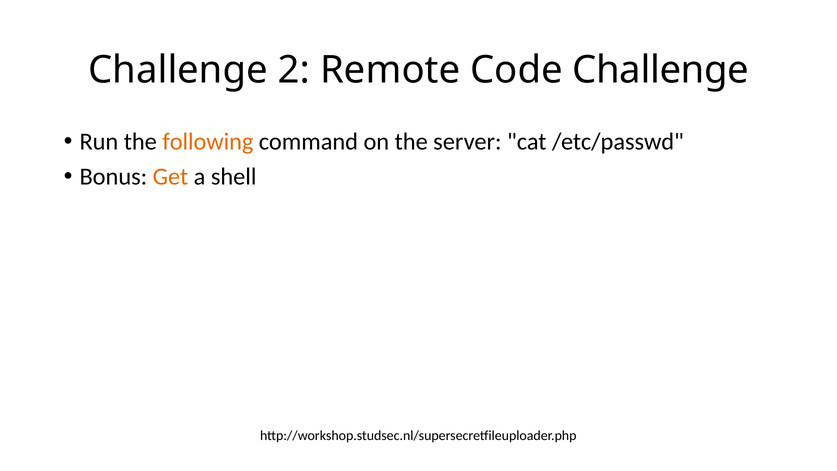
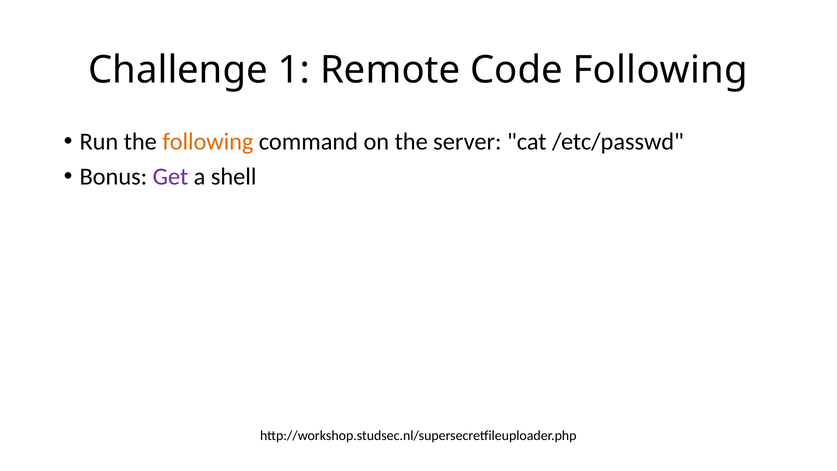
2: 2 -> 1
Code Challenge: Challenge -> Following
Get colour: orange -> purple
